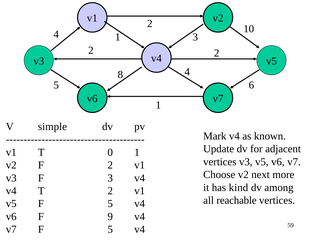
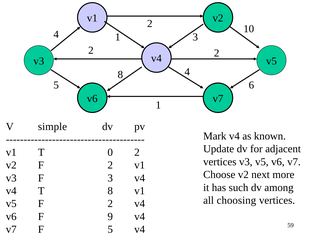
0 1: 1 -> 2
kind: kind -> such
T 2: 2 -> 8
reachable: reachable -> choosing
v5 F 5: 5 -> 2
